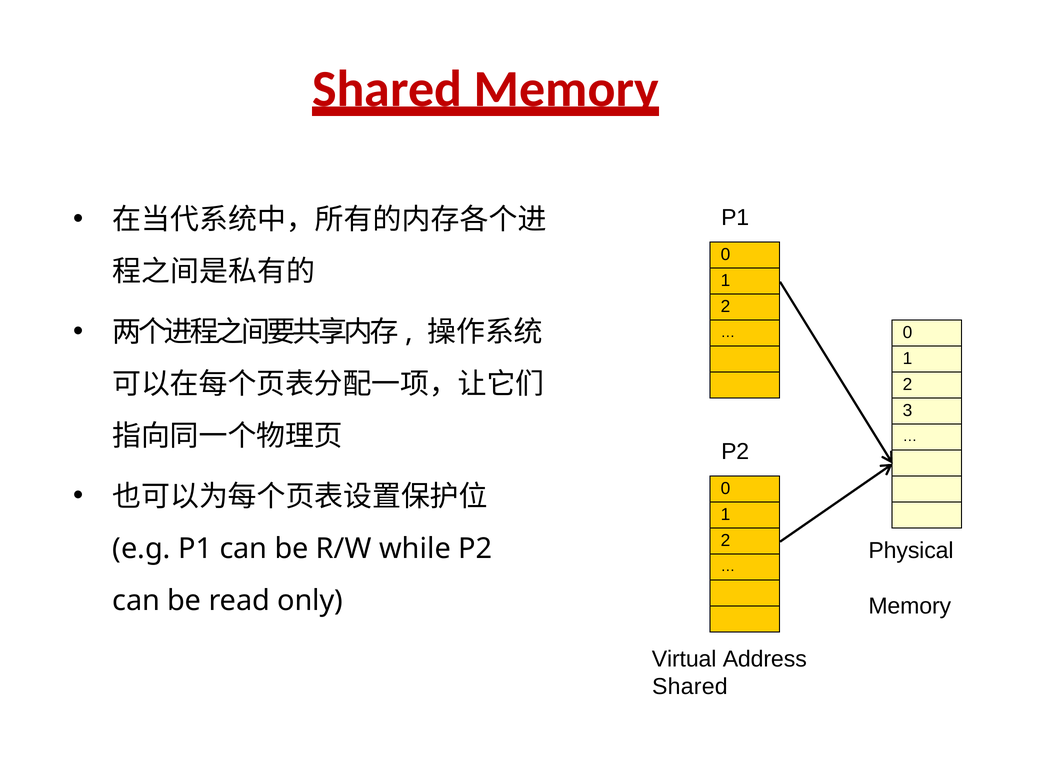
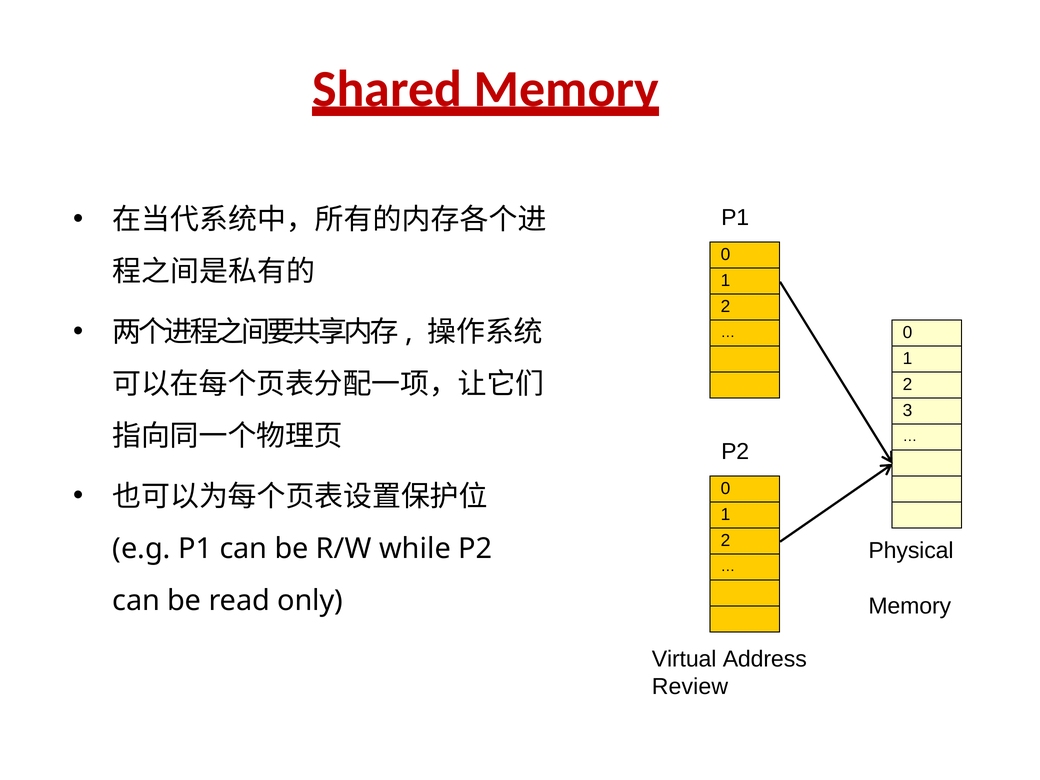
Shared at (690, 687): Shared -> Review
